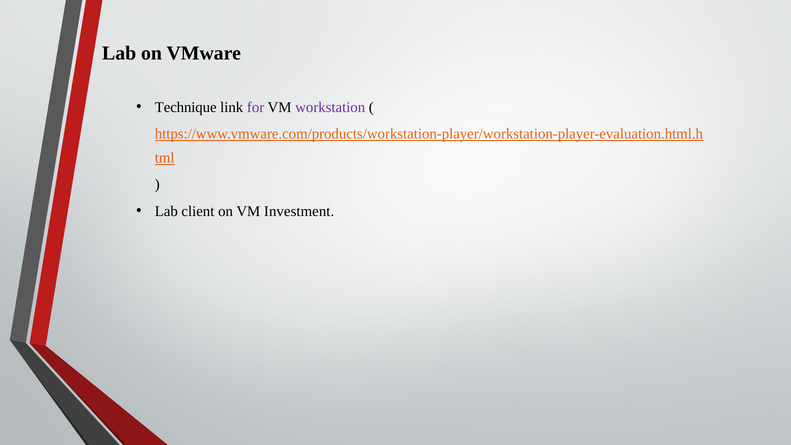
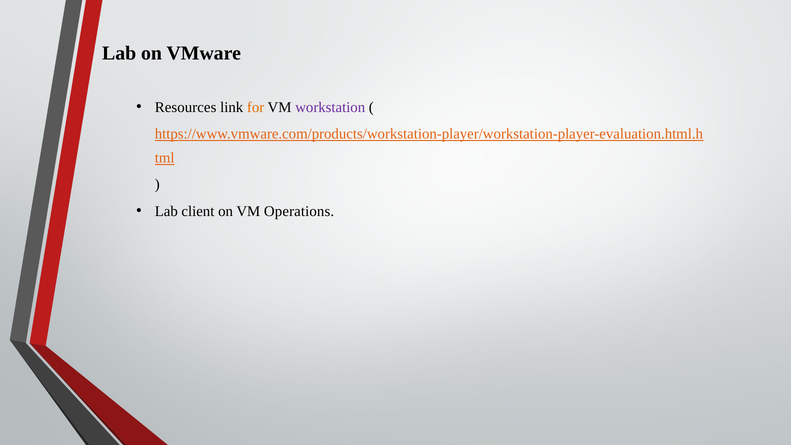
Technique: Technique -> Resources
for colour: purple -> orange
Investment: Investment -> Operations
